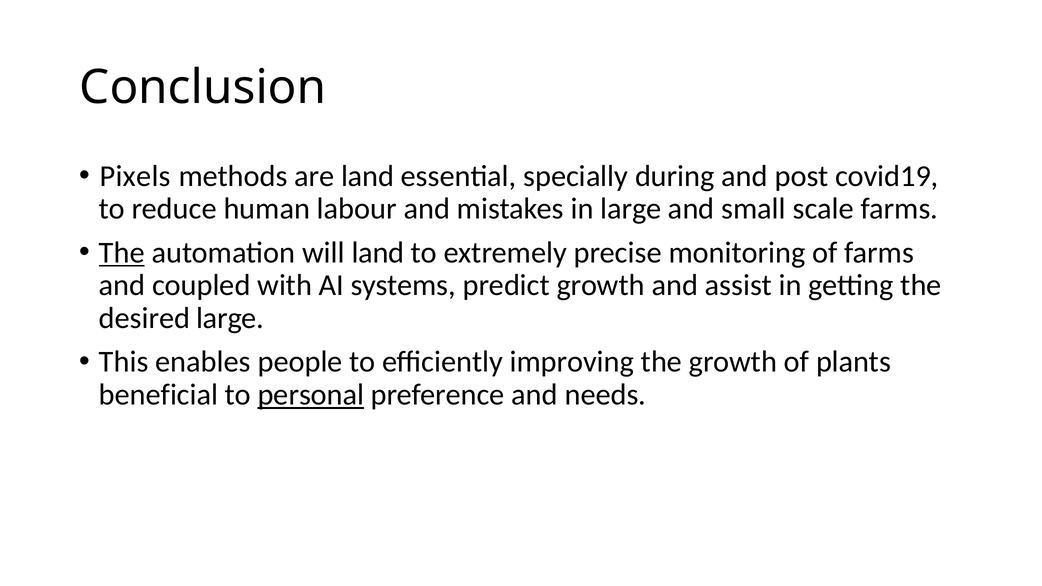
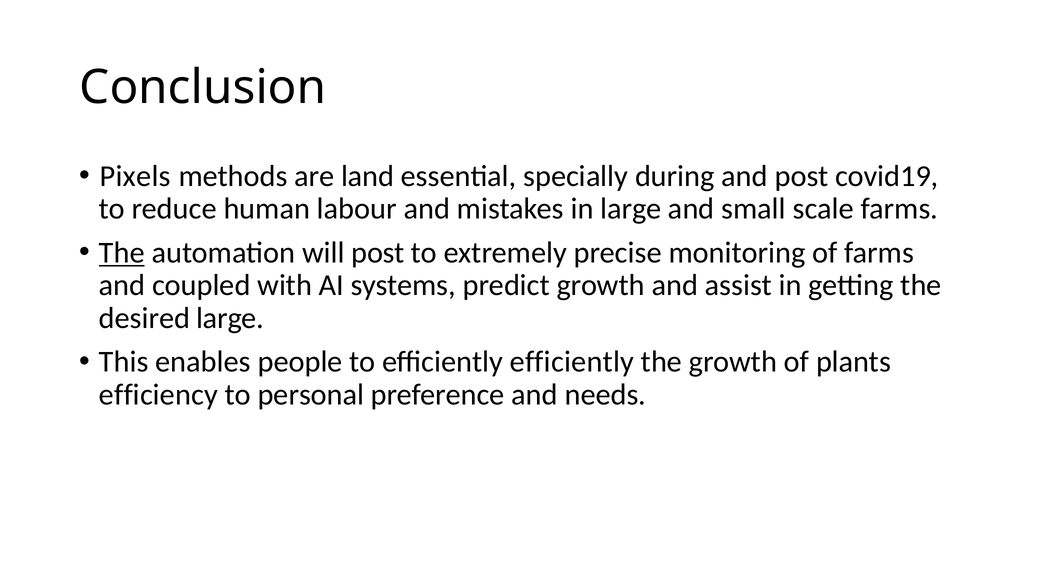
will land: land -> post
efficiently improving: improving -> efficiently
beneficial: beneficial -> efficiency
personal underline: present -> none
